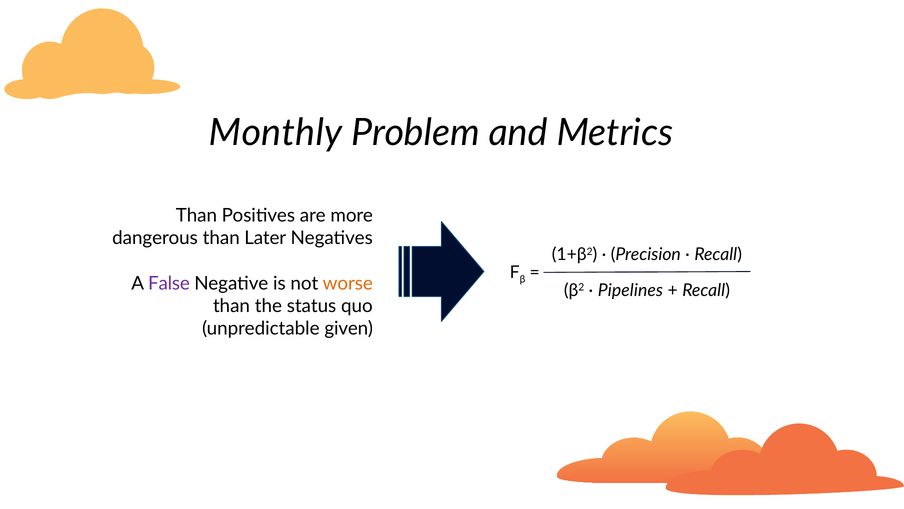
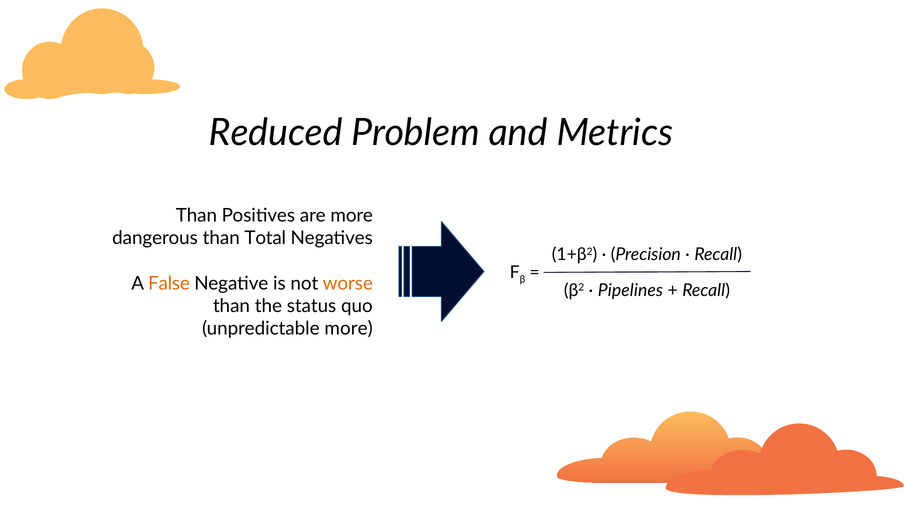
Monthly: Monthly -> Reduced
Later: Later -> Total
False colour: purple -> orange
unpredictable given: given -> more
